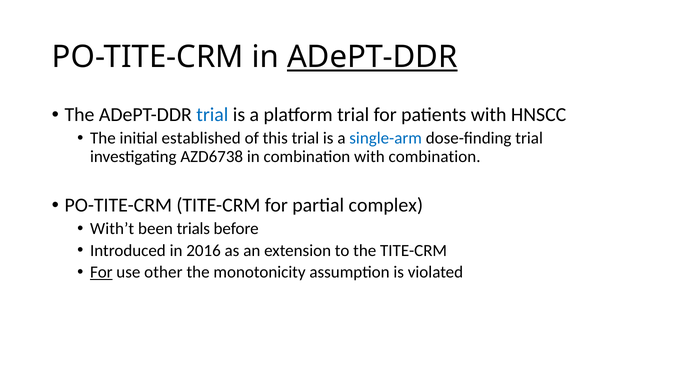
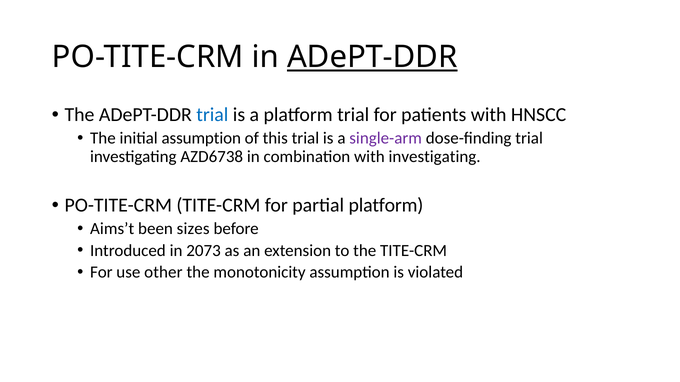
initial established: established -> assumption
single-arm colour: blue -> purple
with combination: combination -> investigating
partial complex: complex -> platform
With’t: With’t -> Aims’t
trials: trials -> sizes
2016: 2016 -> 2073
For at (101, 273) underline: present -> none
